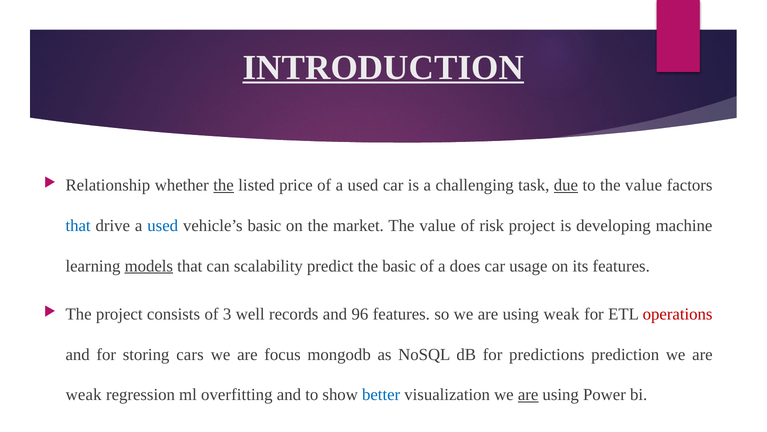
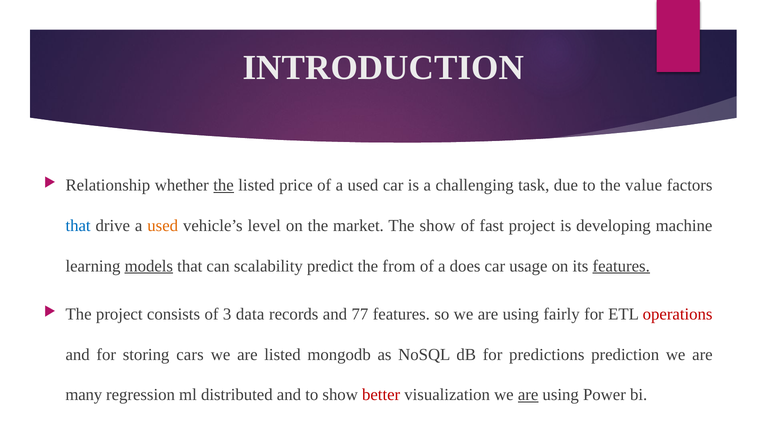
INTRODUCTION underline: present -> none
due underline: present -> none
used at (163, 225) colour: blue -> orange
vehicle’s basic: basic -> level
market The value: value -> show
risk: risk -> fast
the basic: basic -> from
features at (621, 266) underline: none -> present
well: well -> data
96: 96 -> 77
using weak: weak -> fairly
are focus: focus -> listed
weak at (84, 394): weak -> many
overfitting: overfitting -> distributed
better colour: blue -> red
